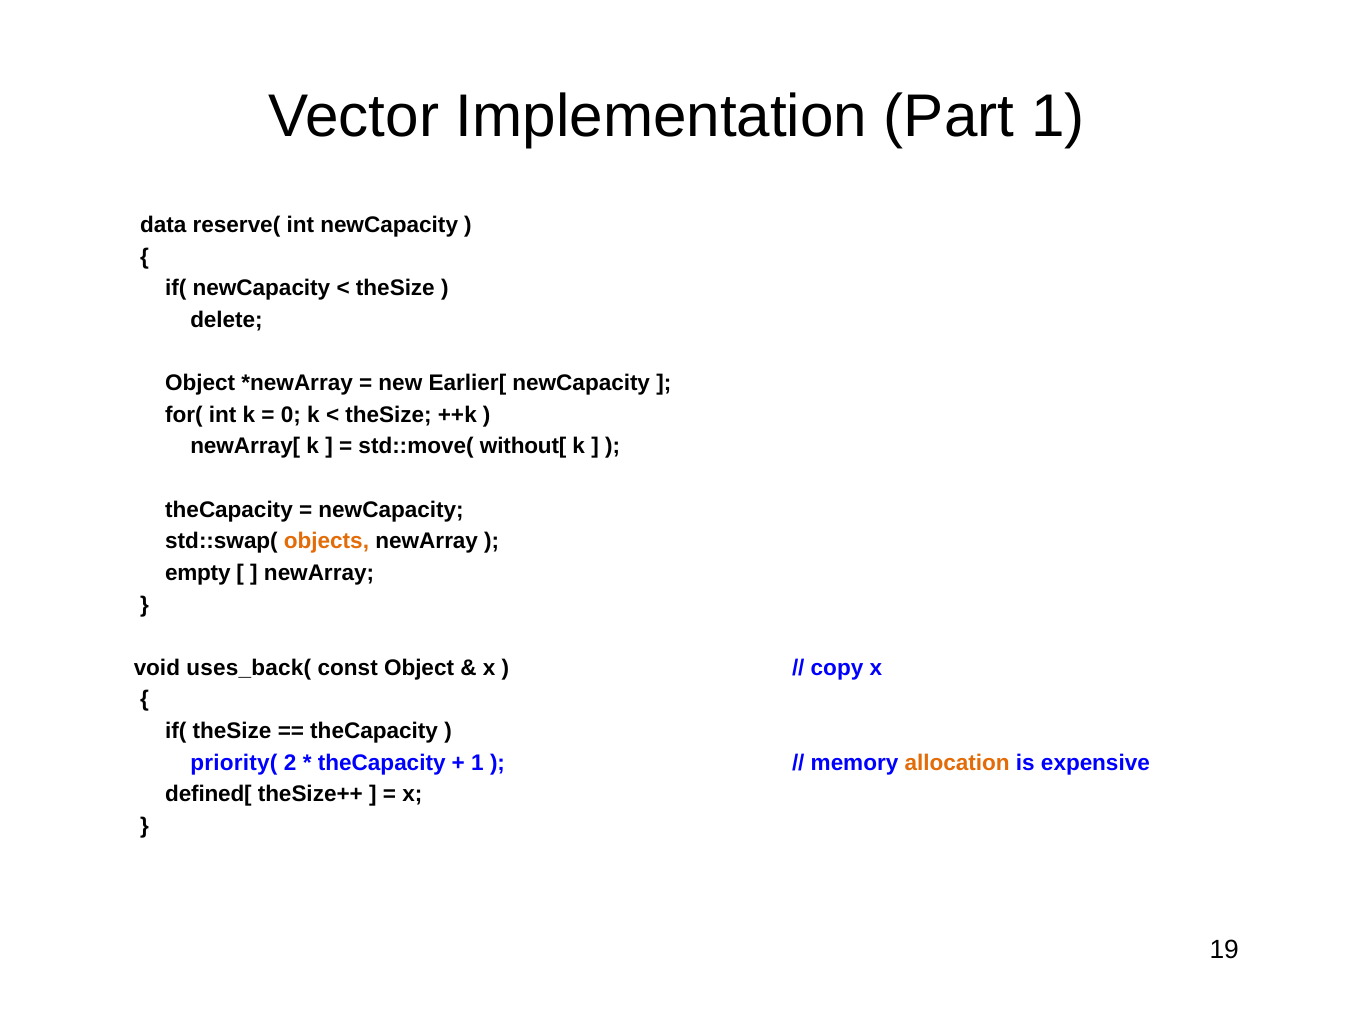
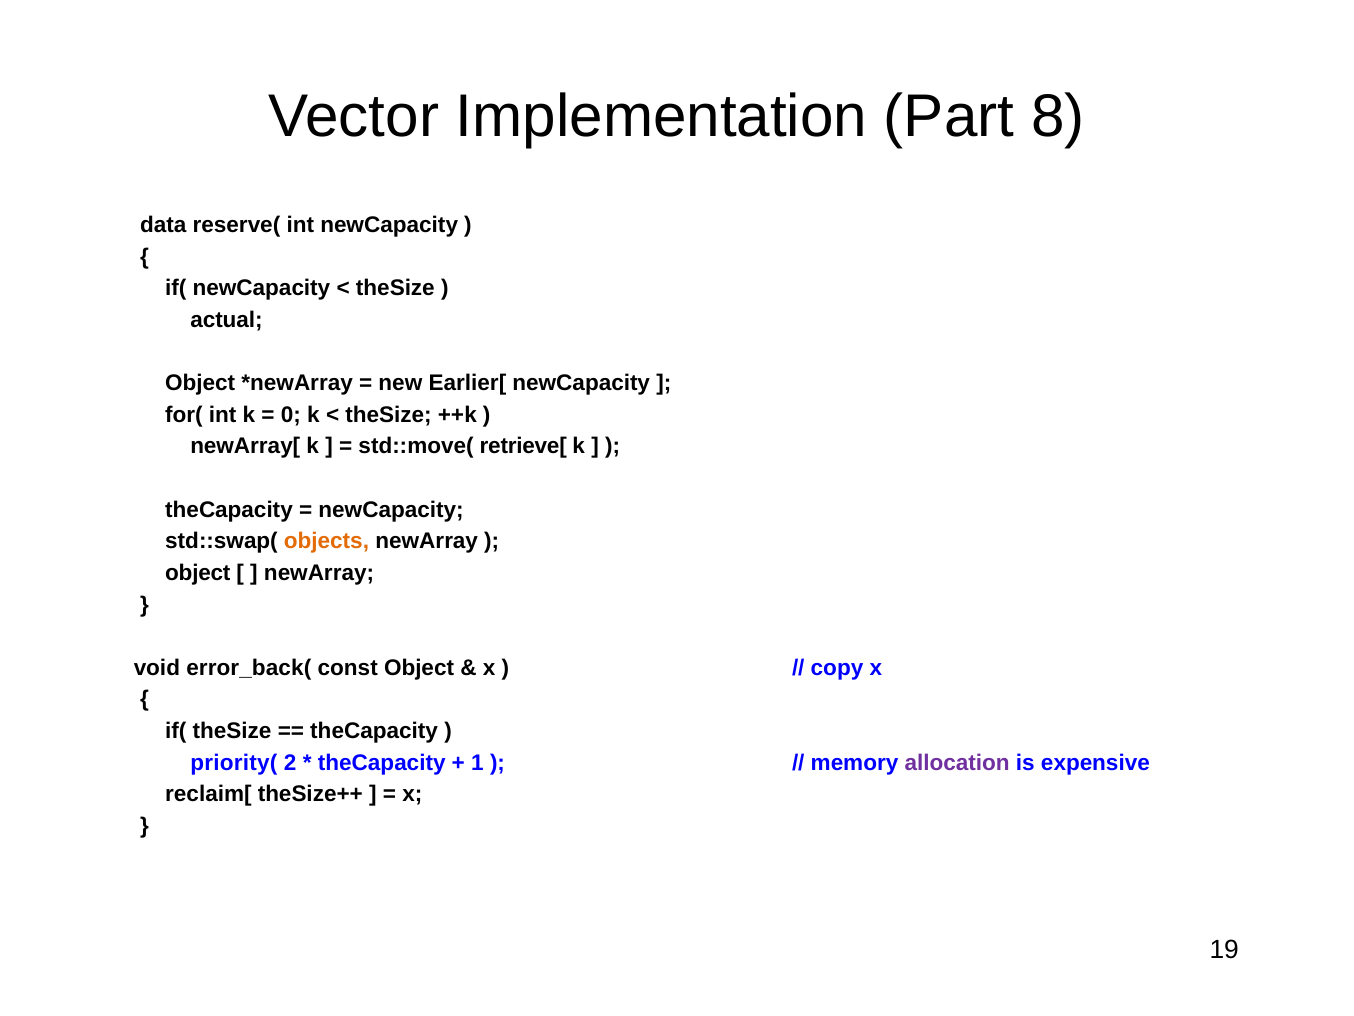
Part 1: 1 -> 8
delete: delete -> actual
without[: without[ -> retrieve[
empty at (198, 573): empty -> object
uses_back(: uses_back( -> error_back(
allocation colour: orange -> purple
defined[: defined[ -> reclaim[
